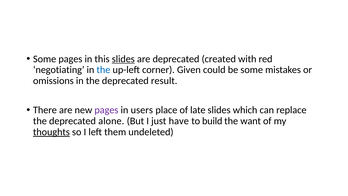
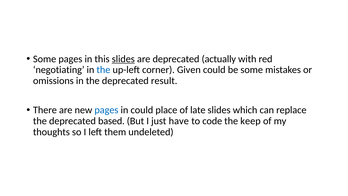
created: created -> actually
pages at (106, 110) colour: purple -> blue
in users: users -> could
alone: alone -> based
build: build -> code
want: want -> keep
thoughts underline: present -> none
